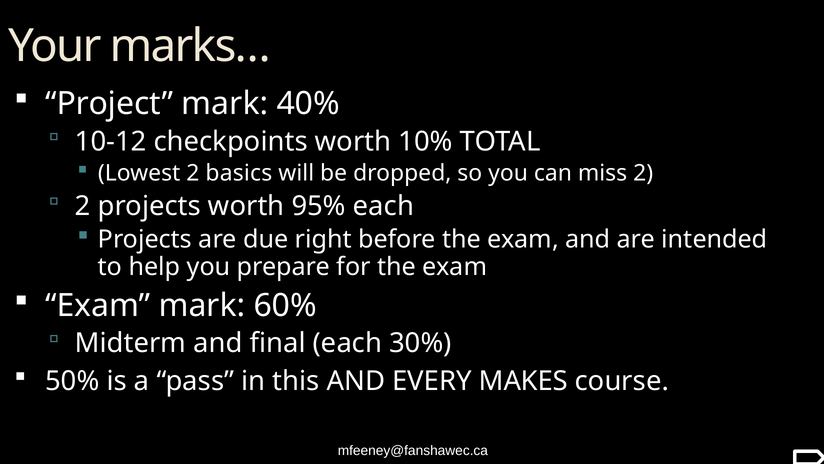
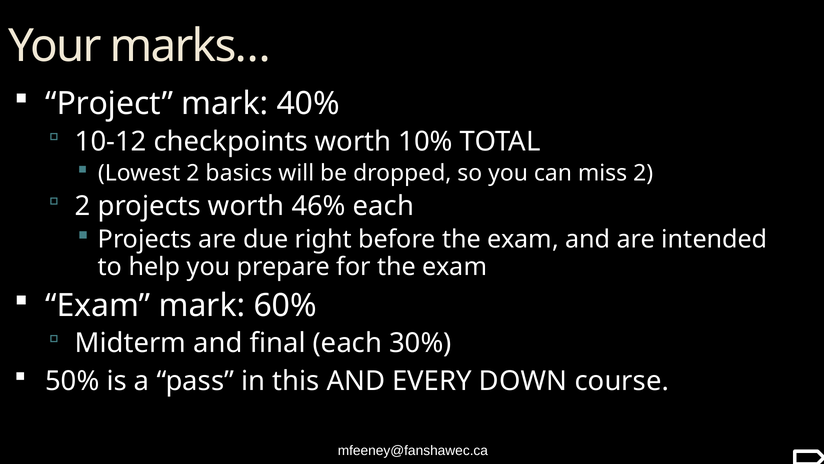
95%: 95% -> 46%
MAKES: MAKES -> DOWN
